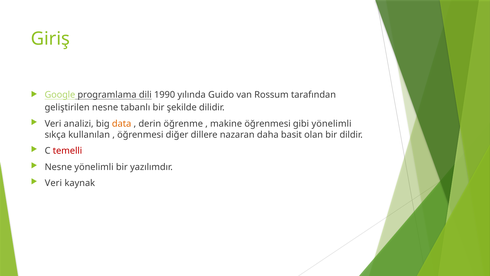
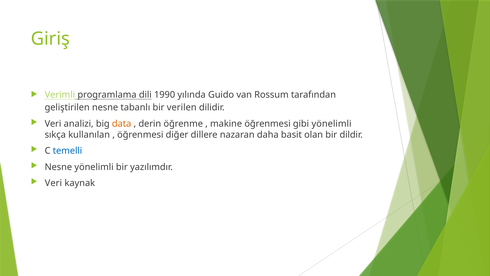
Google: Google -> Verimli
şekilde: şekilde -> verilen
temelli colour: red -> blue
